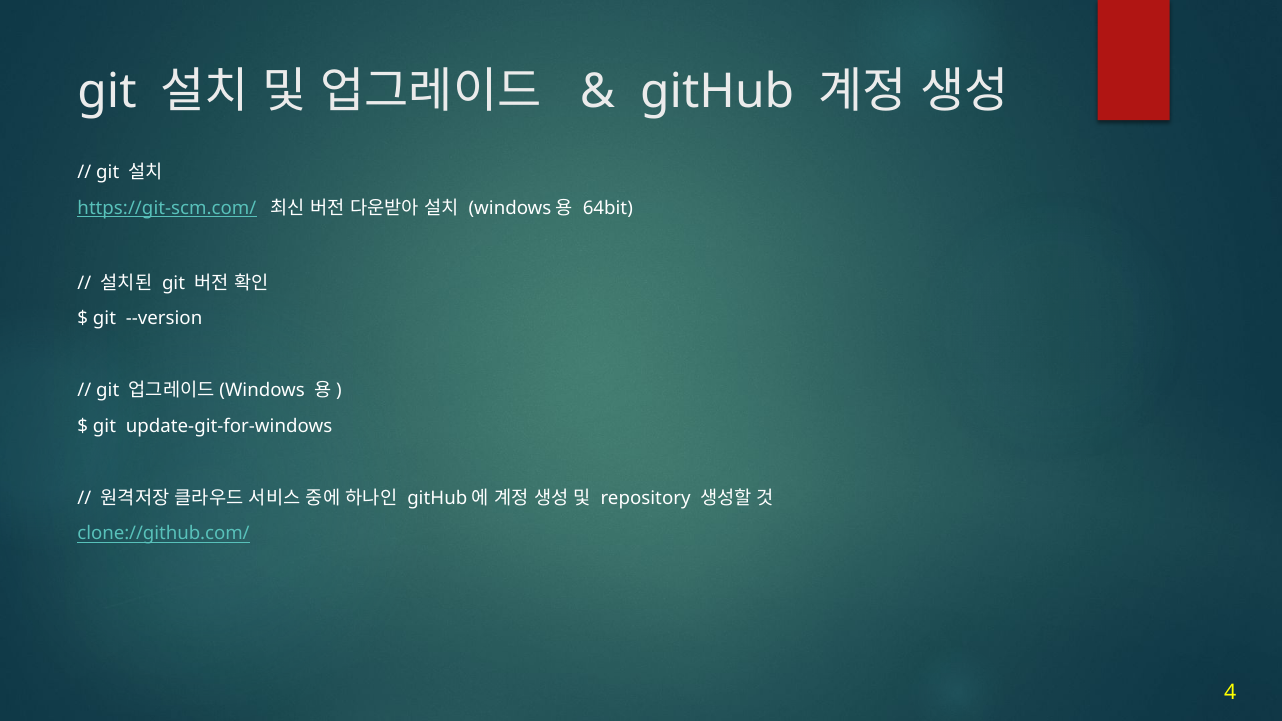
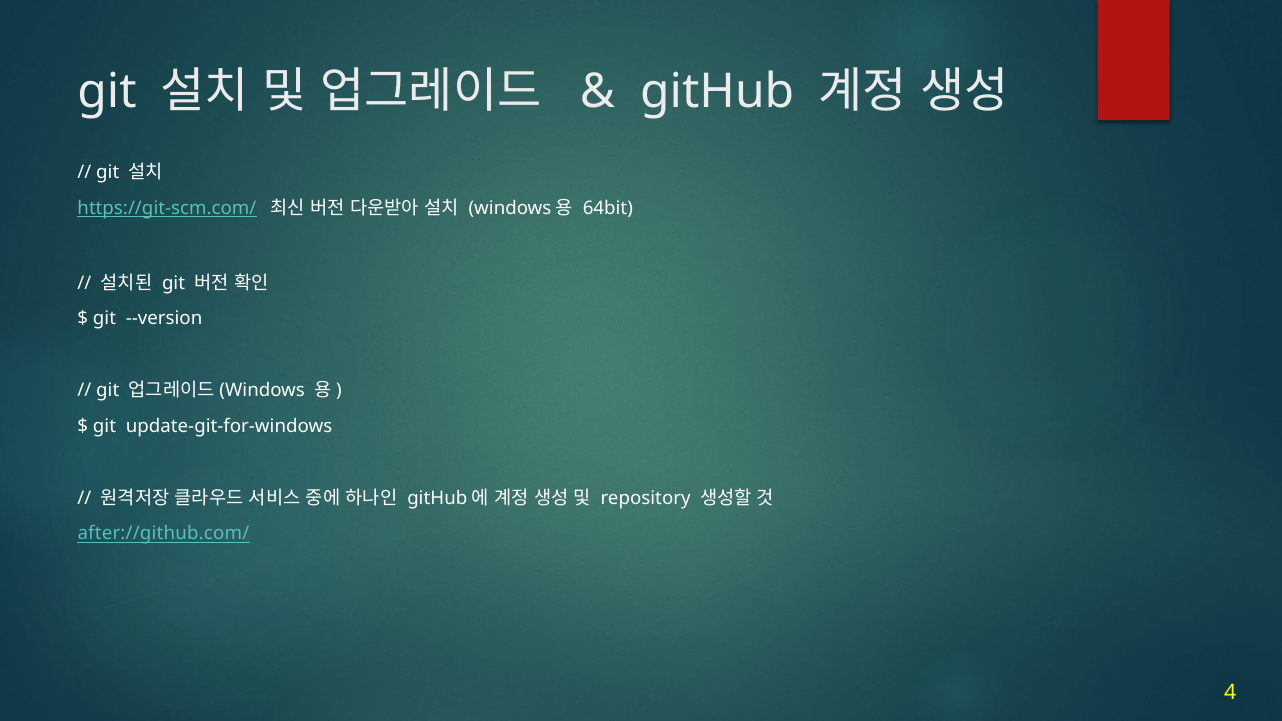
clone://github.com/: clone://github.com/ -> after://github.com/
